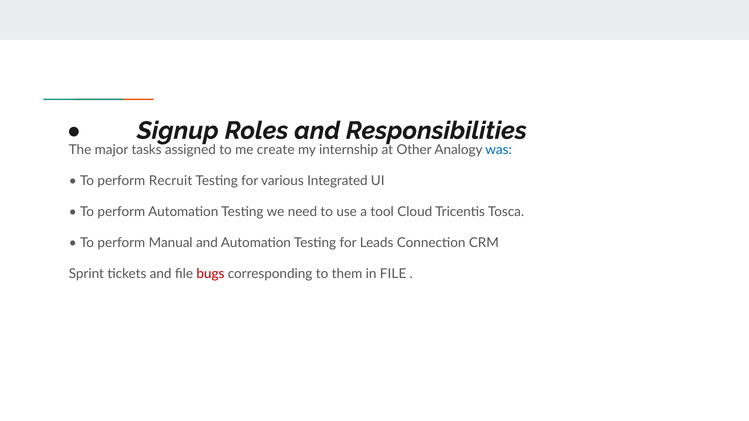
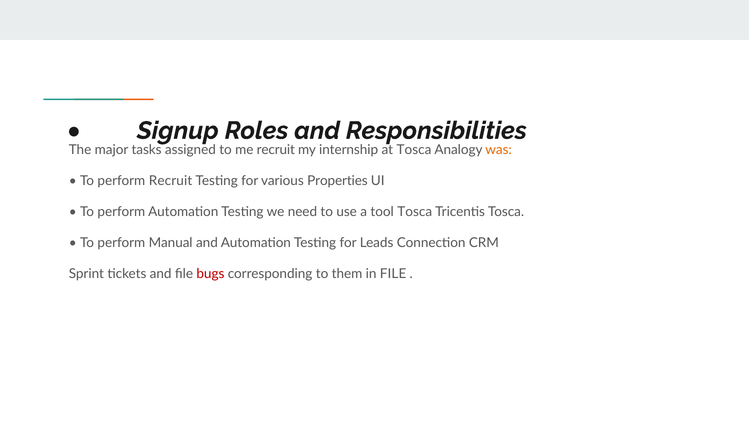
me create: create -> recruit
at Other: Other -> Tosca
was colour: blue -> orange
Integrated: Integrated -> Properties
tool Cloud: Cloud -> Tosca
